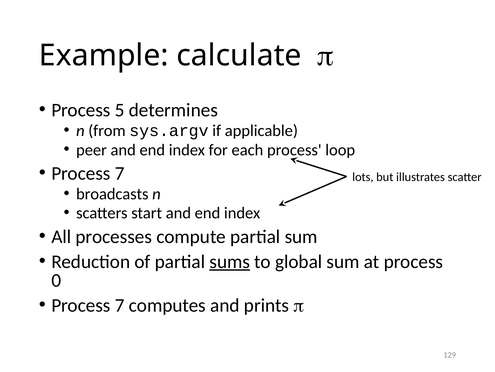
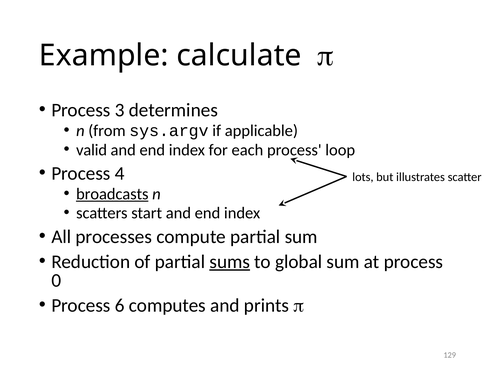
5: 5 -> 3
peer: peer -> valid
7 at (120, 173): 7 -> 4
broadcasts underline: none -> present
7 at (120, 305): 7 -> 6
